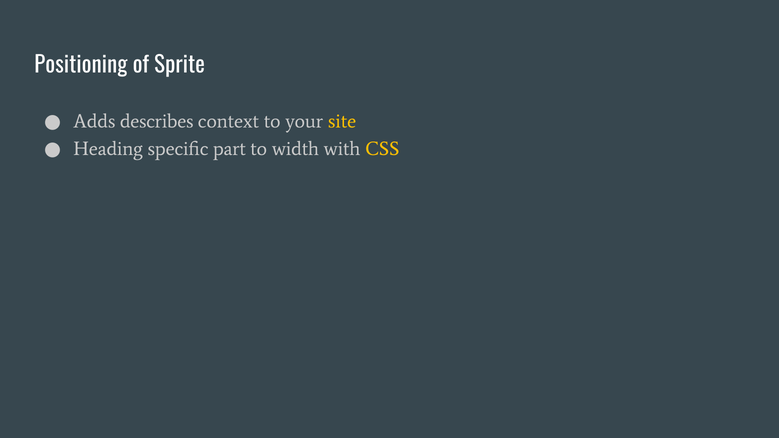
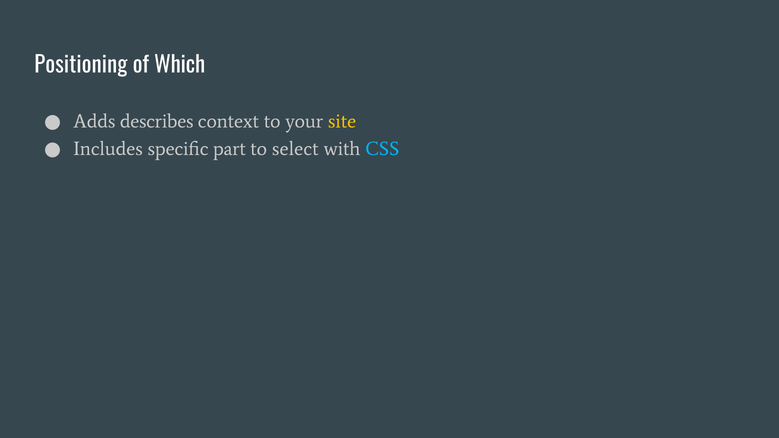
Sprite: Sprite -> Which
Heading: Heading -> Includes
width: width -> select
CSS colour: yellow -> light blue
